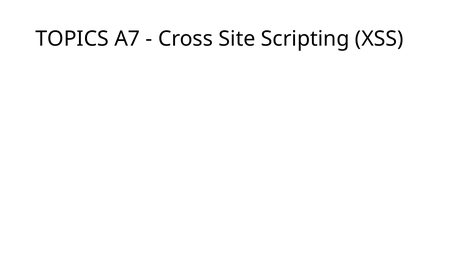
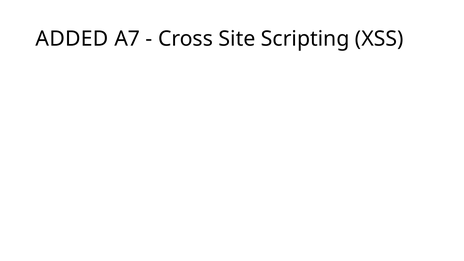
TOPICS: TOPICS -> ADDED
